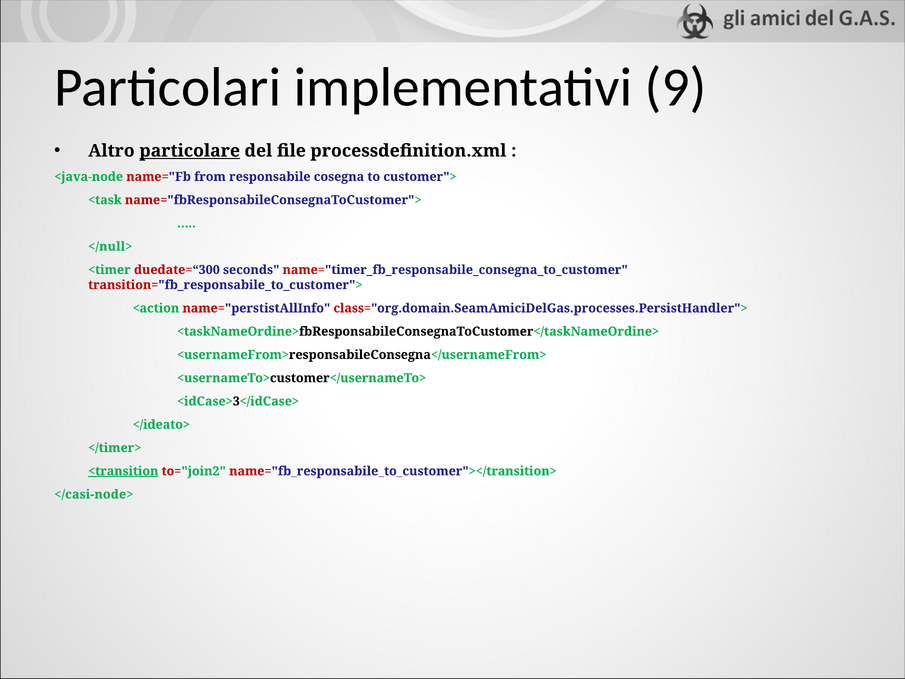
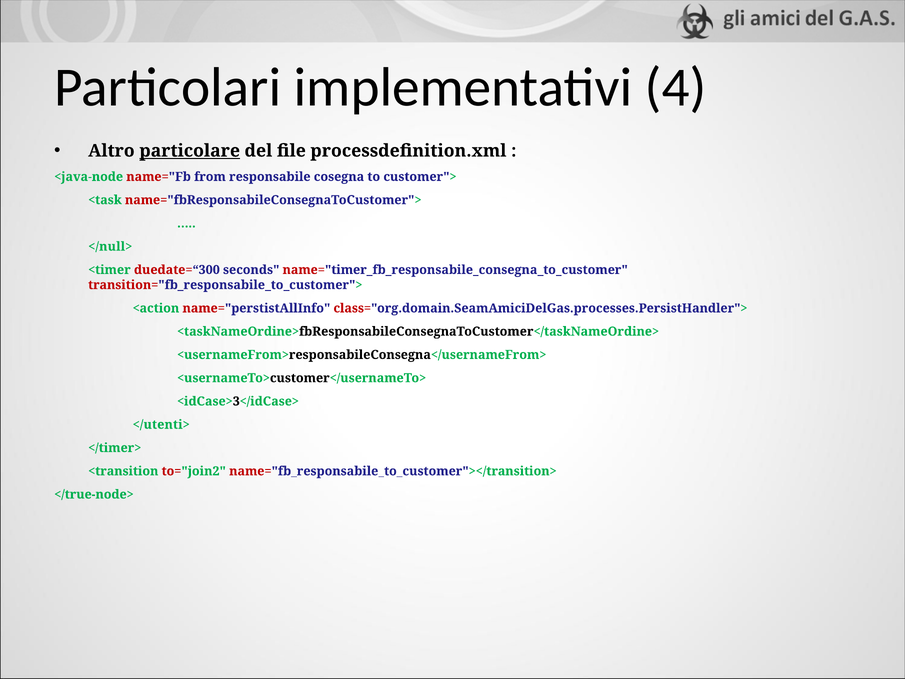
9: 9 -> 4
</ideato>: </ideato> -> </utenti>
<transition underline: present -> none
</casi-node>: </casi-node> -> </true-node>
